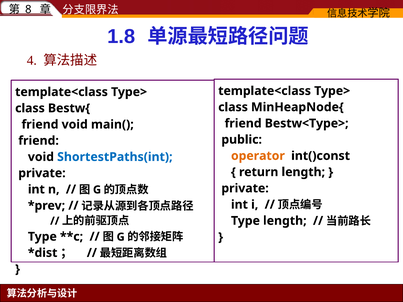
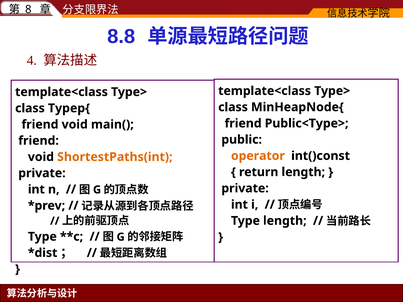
1.8: 1.8 -> 8.8
Bestw{: Bestw{ -> Typep{
Bestw<Type>: Bestw<Type> -> Public<Type>
ShortestPaths(int colour: blue -> orange
